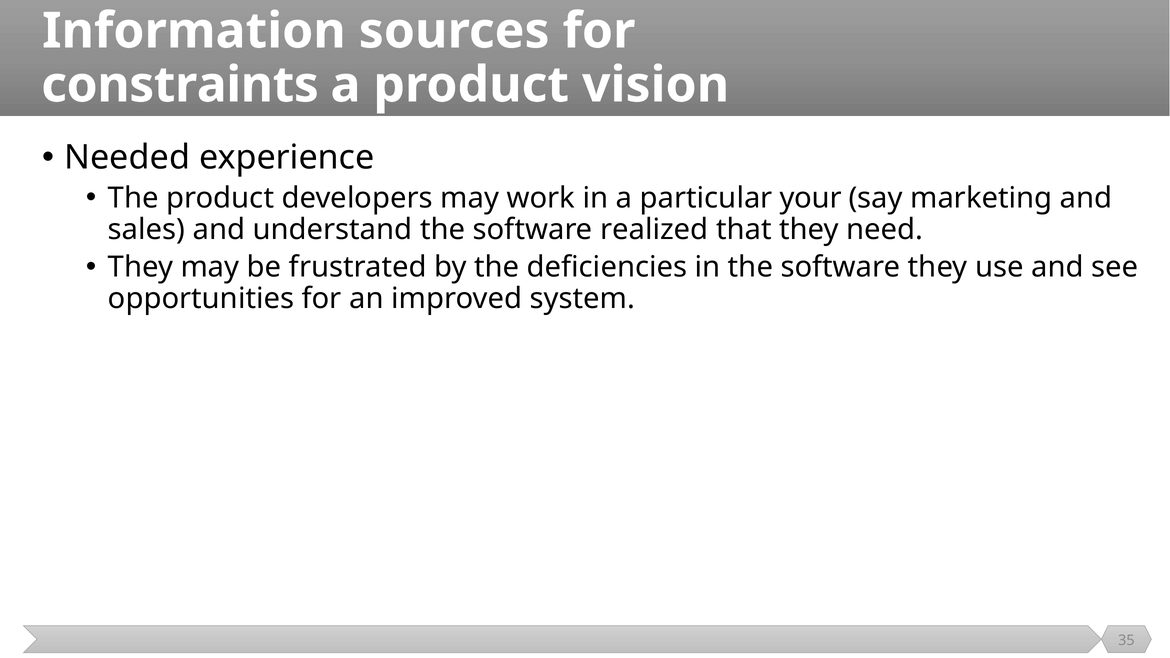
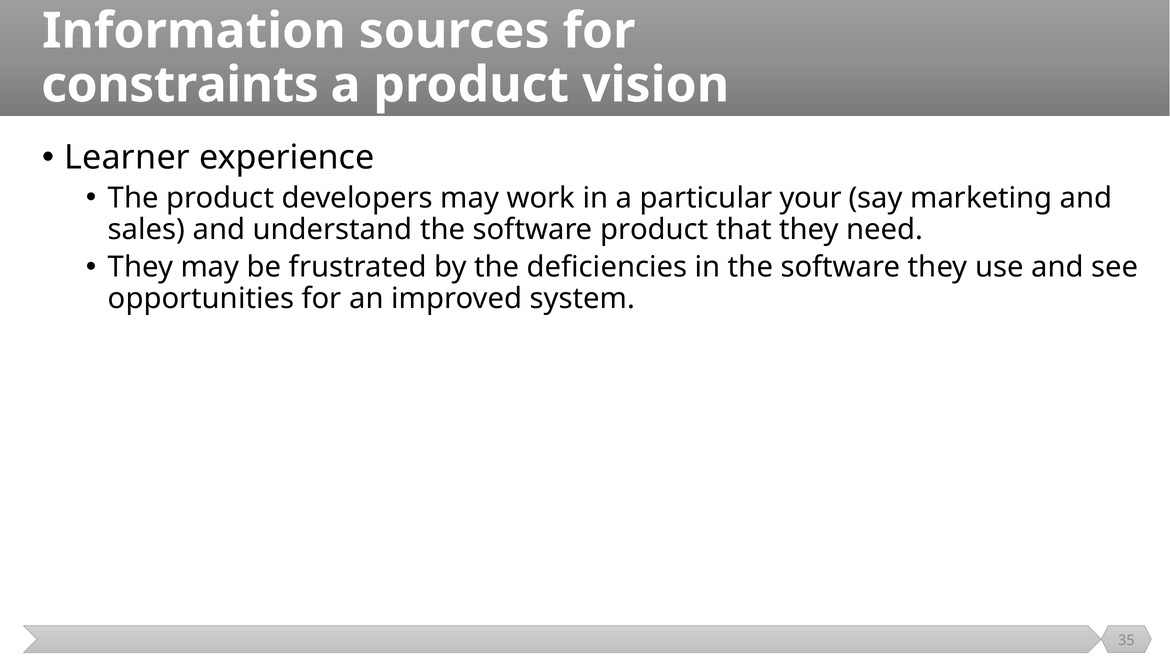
Needed: Needed -> Learner
software realized: realized -> product
